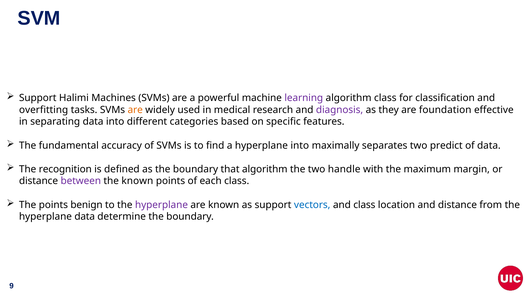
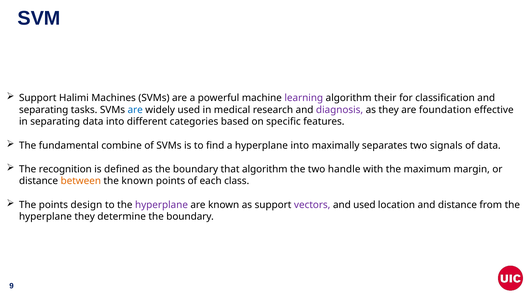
algorithm class: class -> their
overfitting at (44, 110): overfitting -> separating
are at (135, 110) colour: orange -> blue
accuracy: accuracy -> combine
predict: predict -> signals
between colour: purple -> orange
benign: benign -> design
vectors colour: blue -> purple
and class: class -> used
hyperplane data: data -> they
